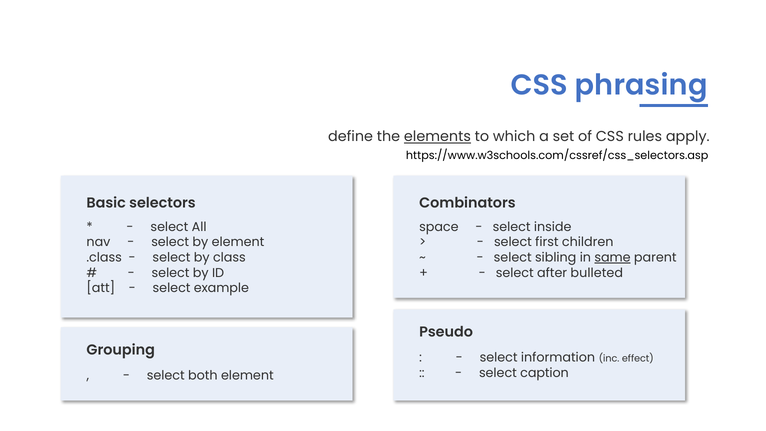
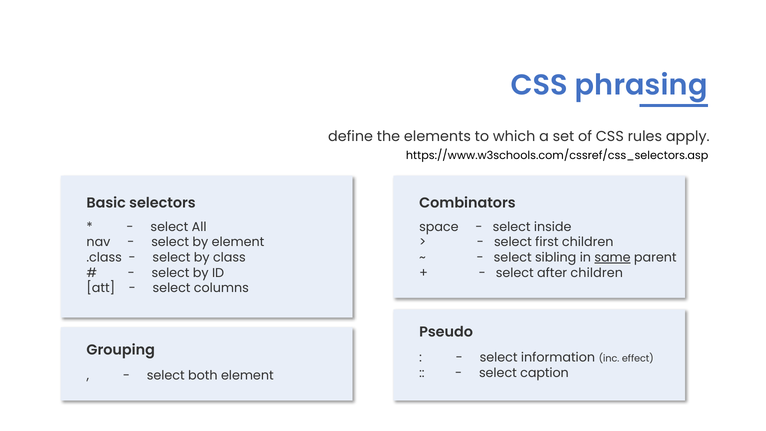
elements underline: present -> none
after bulleted: bulleted -> children
example: example -> columns
